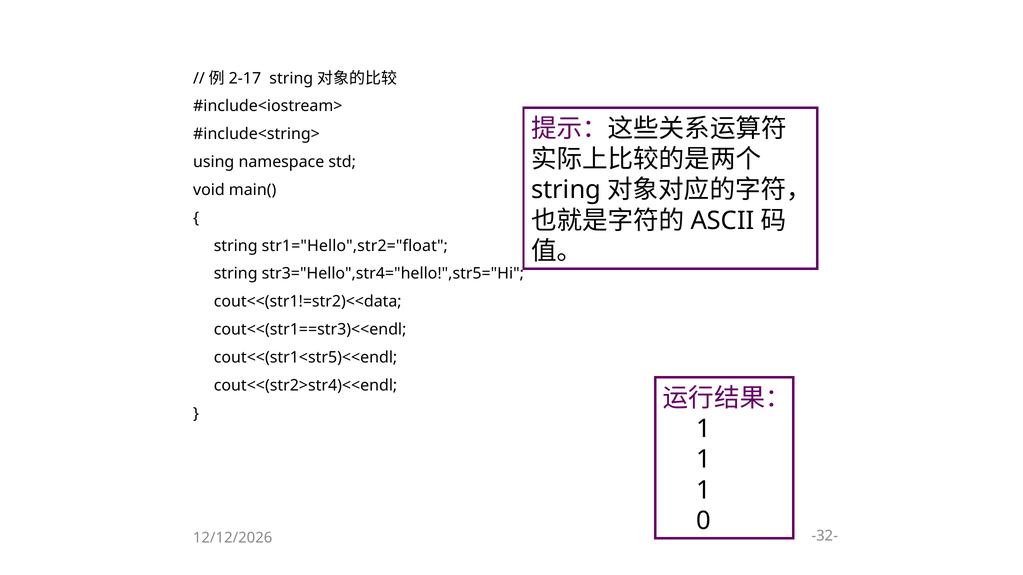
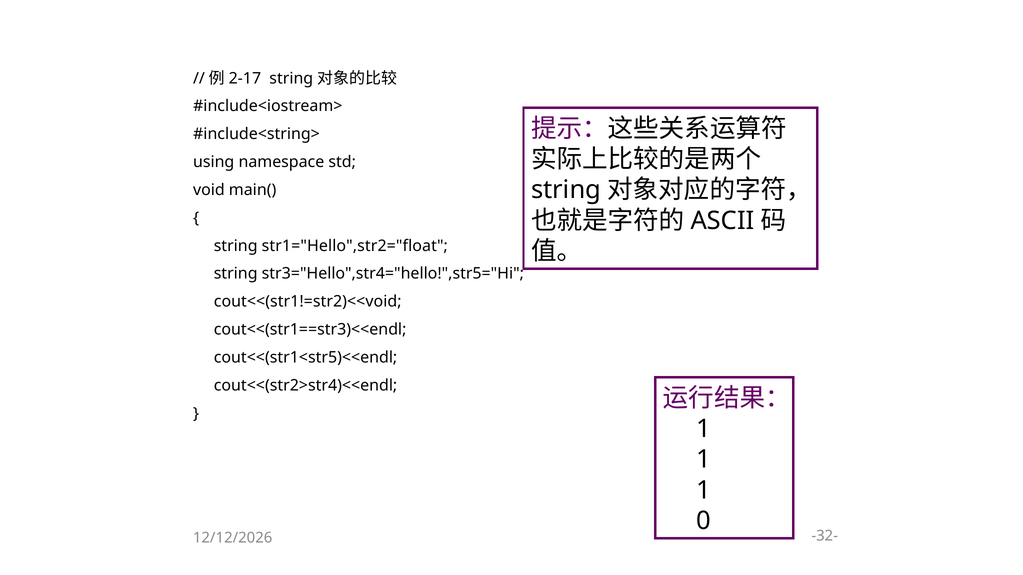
cout<<(str1!=str2)<<data: cout<<(str1!=str2)<<data -> cout<<(str1!=str2)<<void
